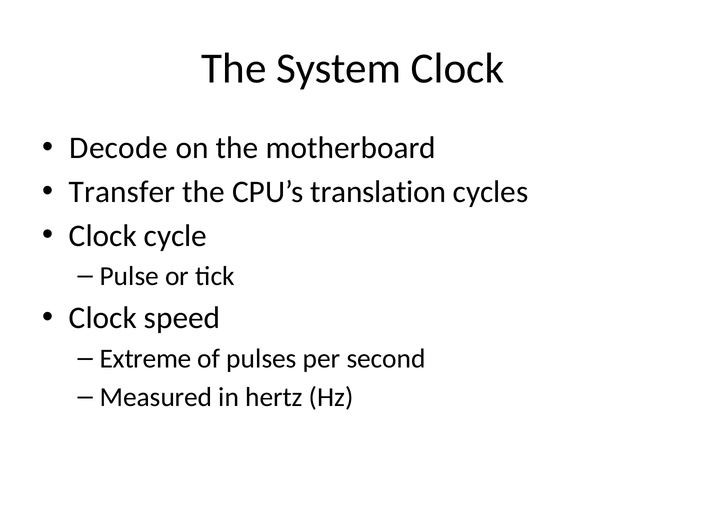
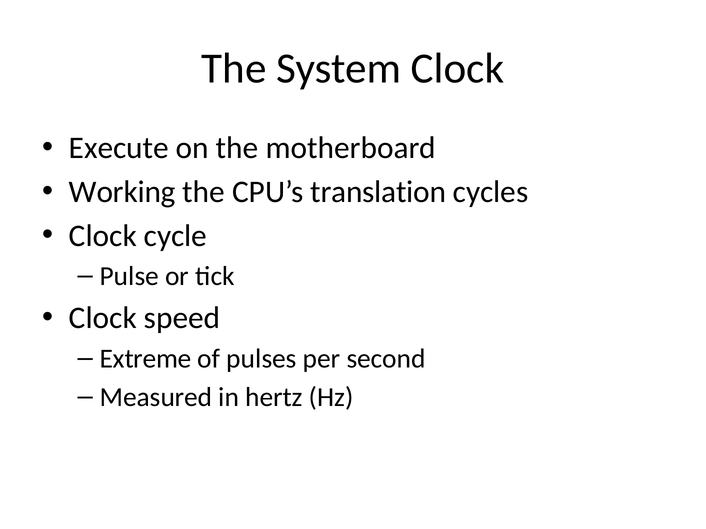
Decode: Decode -> Execute
Transfer: Transfer -> Working
